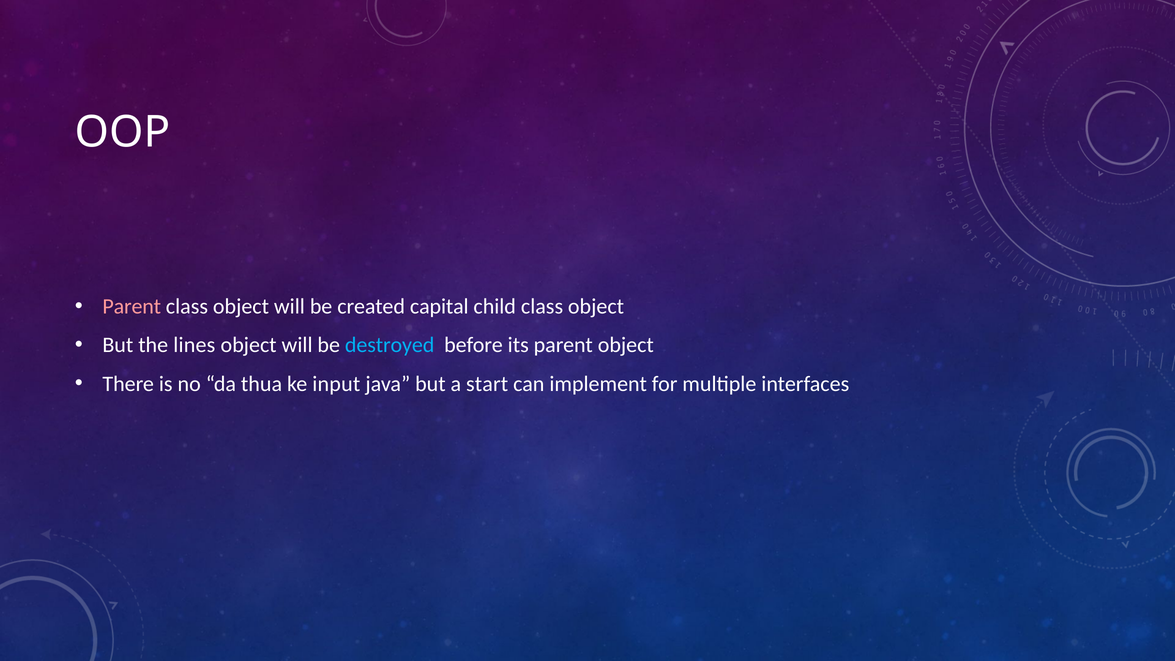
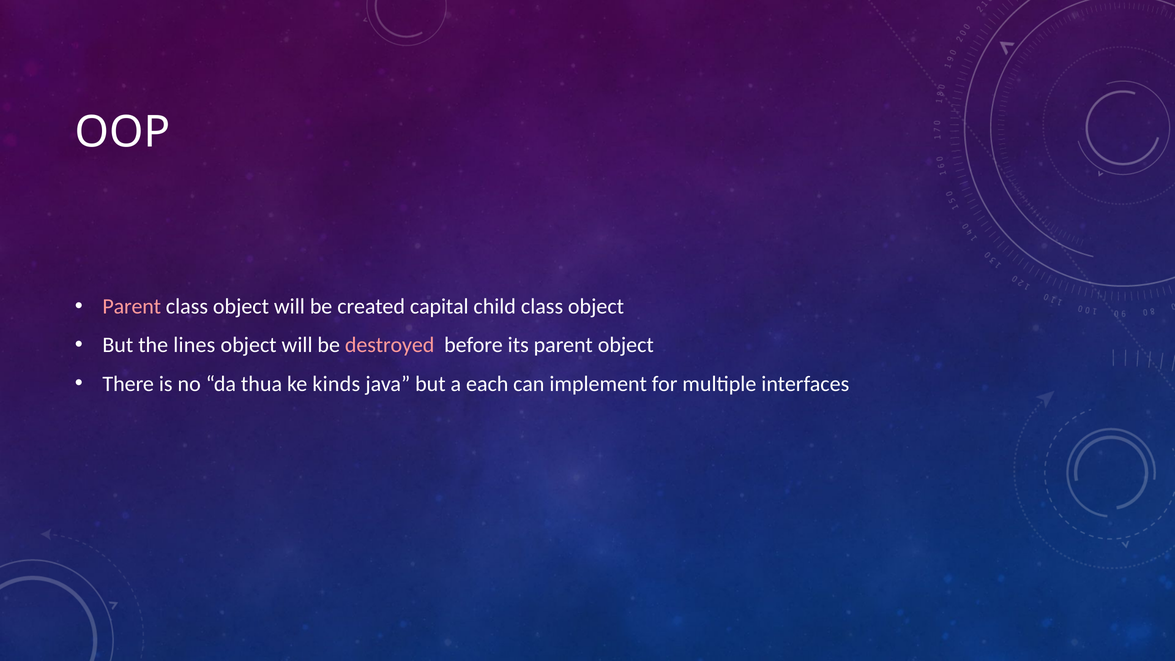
destroyed colour: light blue -> pink
input: input -> kinds
start: start -> each
